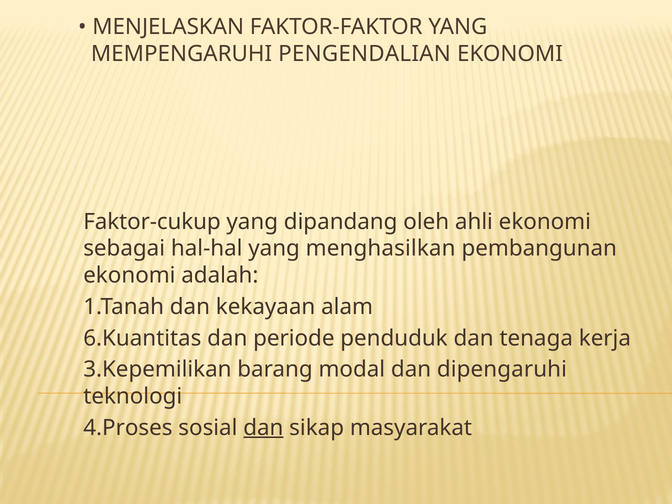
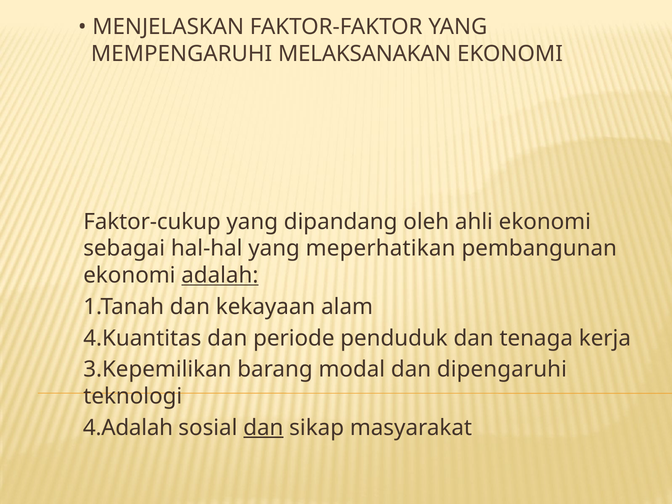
PENGENDALIAN: PENGENDALIAN -> MELAKSANAKAN
menghasilkan: menghasilkan -> meperhatikan
adalah underline: none -> present
6.Kuantitas: 6.Kuantitas -> 4.Kuantitas
4.Proses: 4.Proses -> 4.Adalah
